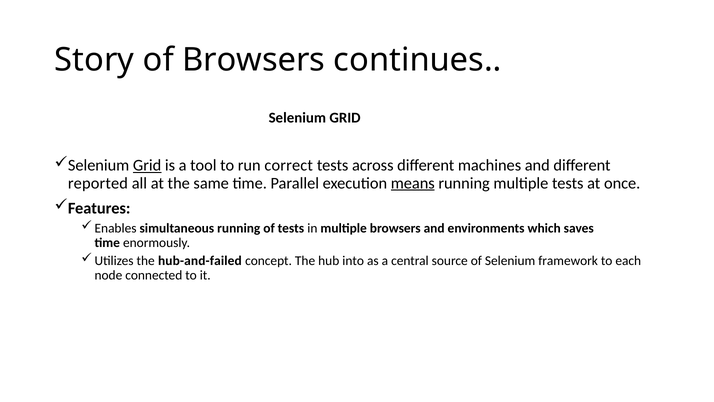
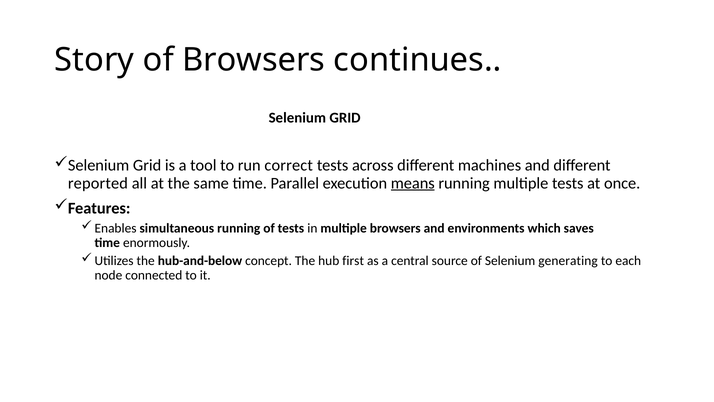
Grid at (147, 165) underline: present -> none
hub-and-failed: hub-and-failed -> hub-and-below
into: into -> first
framework: framework -> generating
